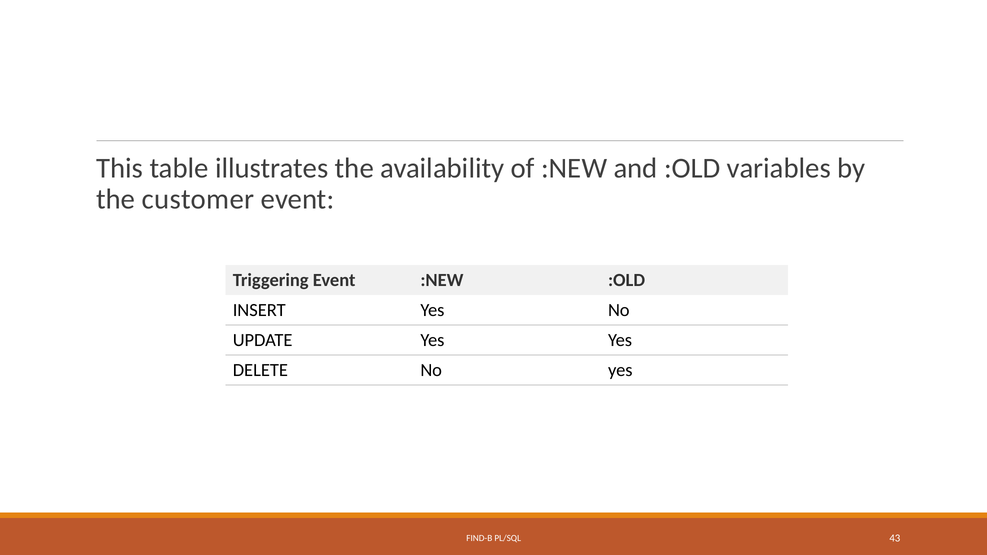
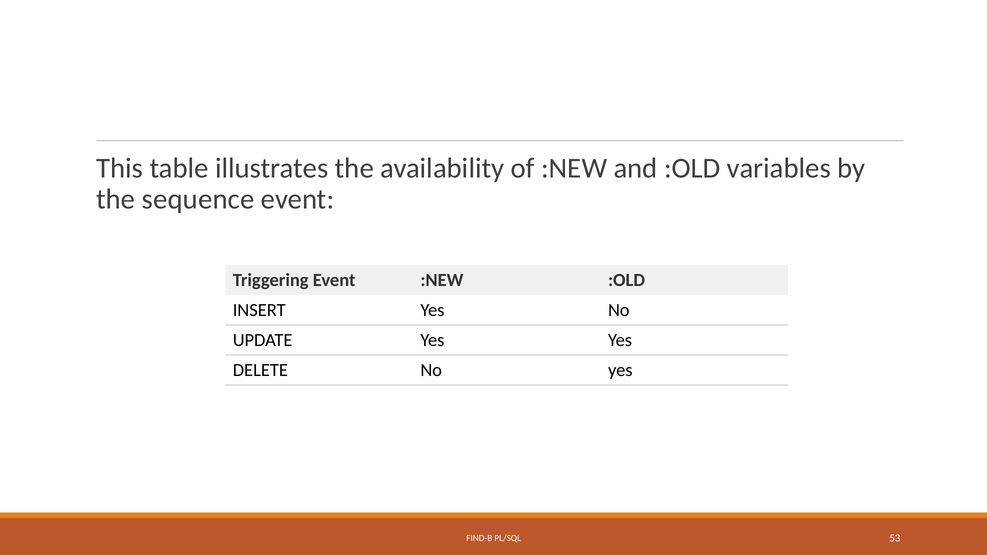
customer: customer -> sequence
43: 43 -> 53
